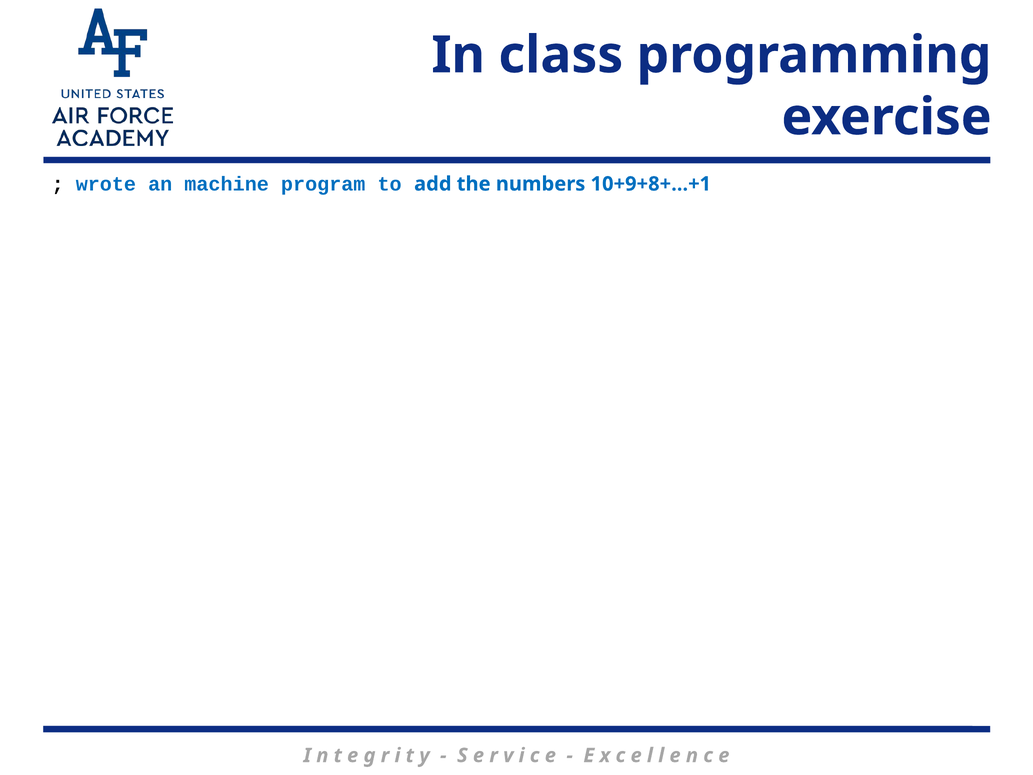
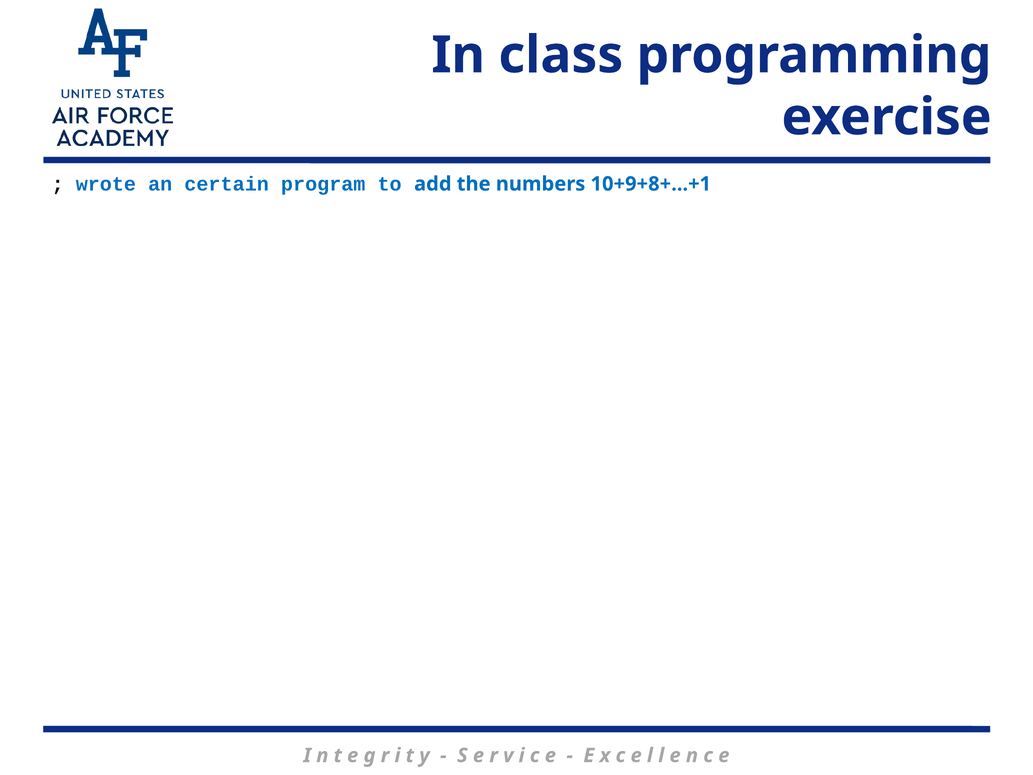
machine: machine -> certain
